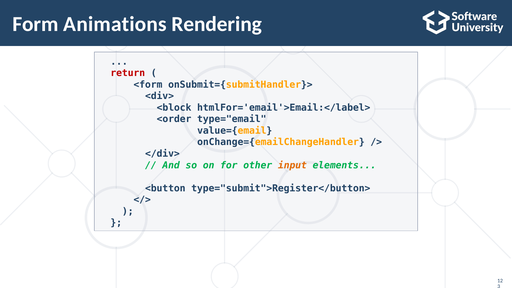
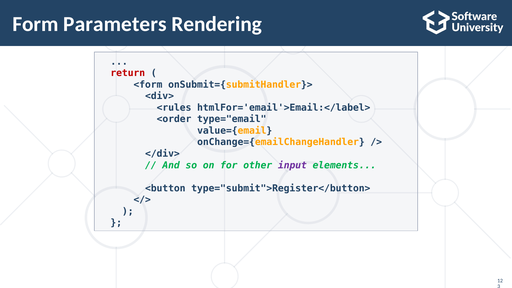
Animations: Animations -> Parameters
<block: <block -> <rules
input colour: orange -> purple
